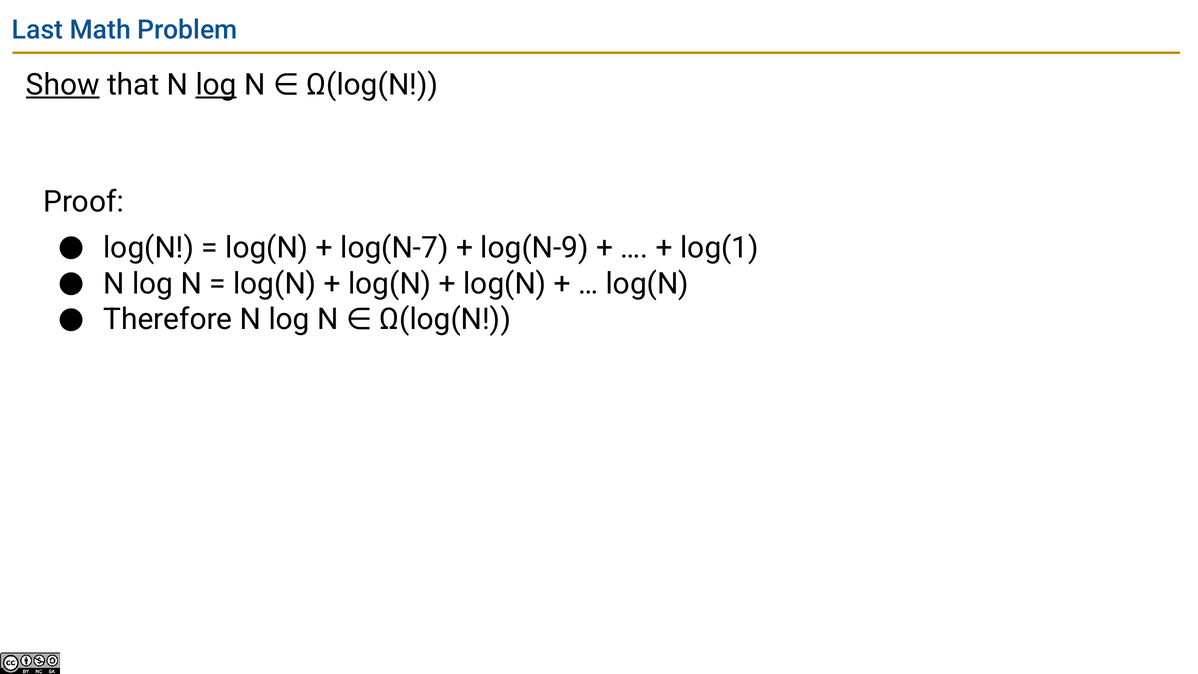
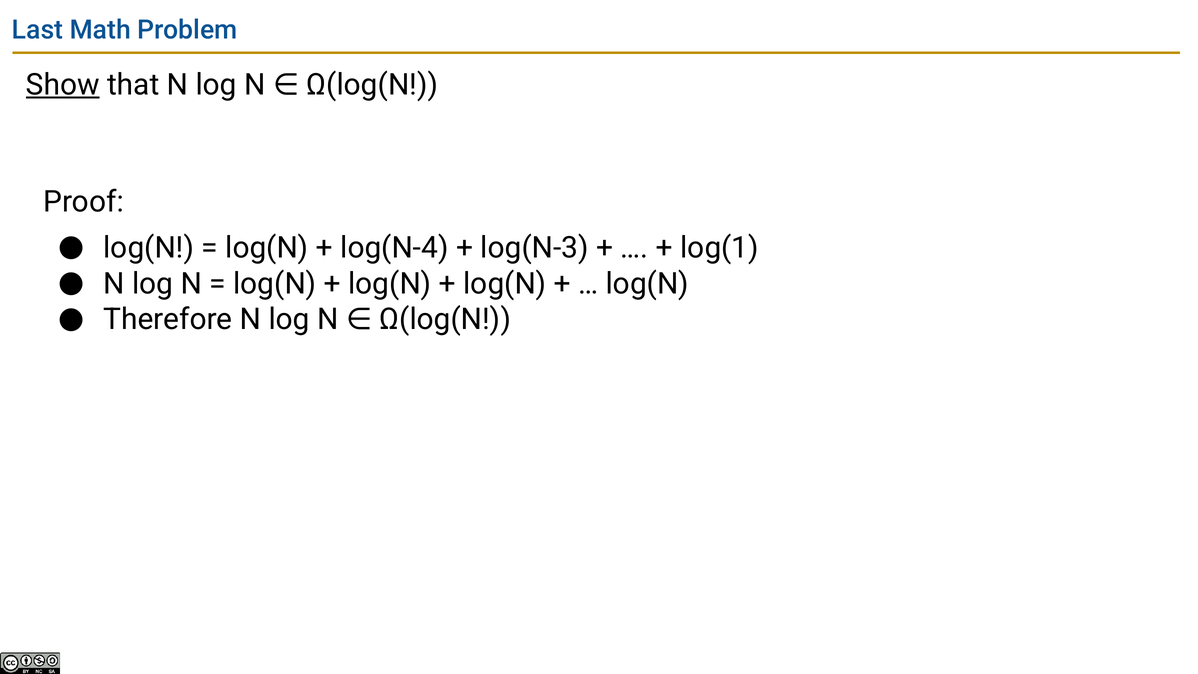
log at (216, 85) underline: present -> none
log(N-7: log(N-7 -> log(N-4
log(N-9: log(N-9 -> log(N-3
